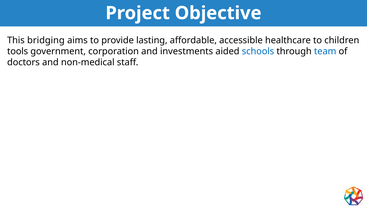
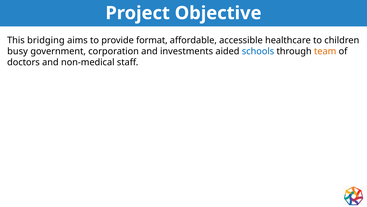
lasting: lasting -> format
tools: tools -> busy
team colour: blue -> orange
